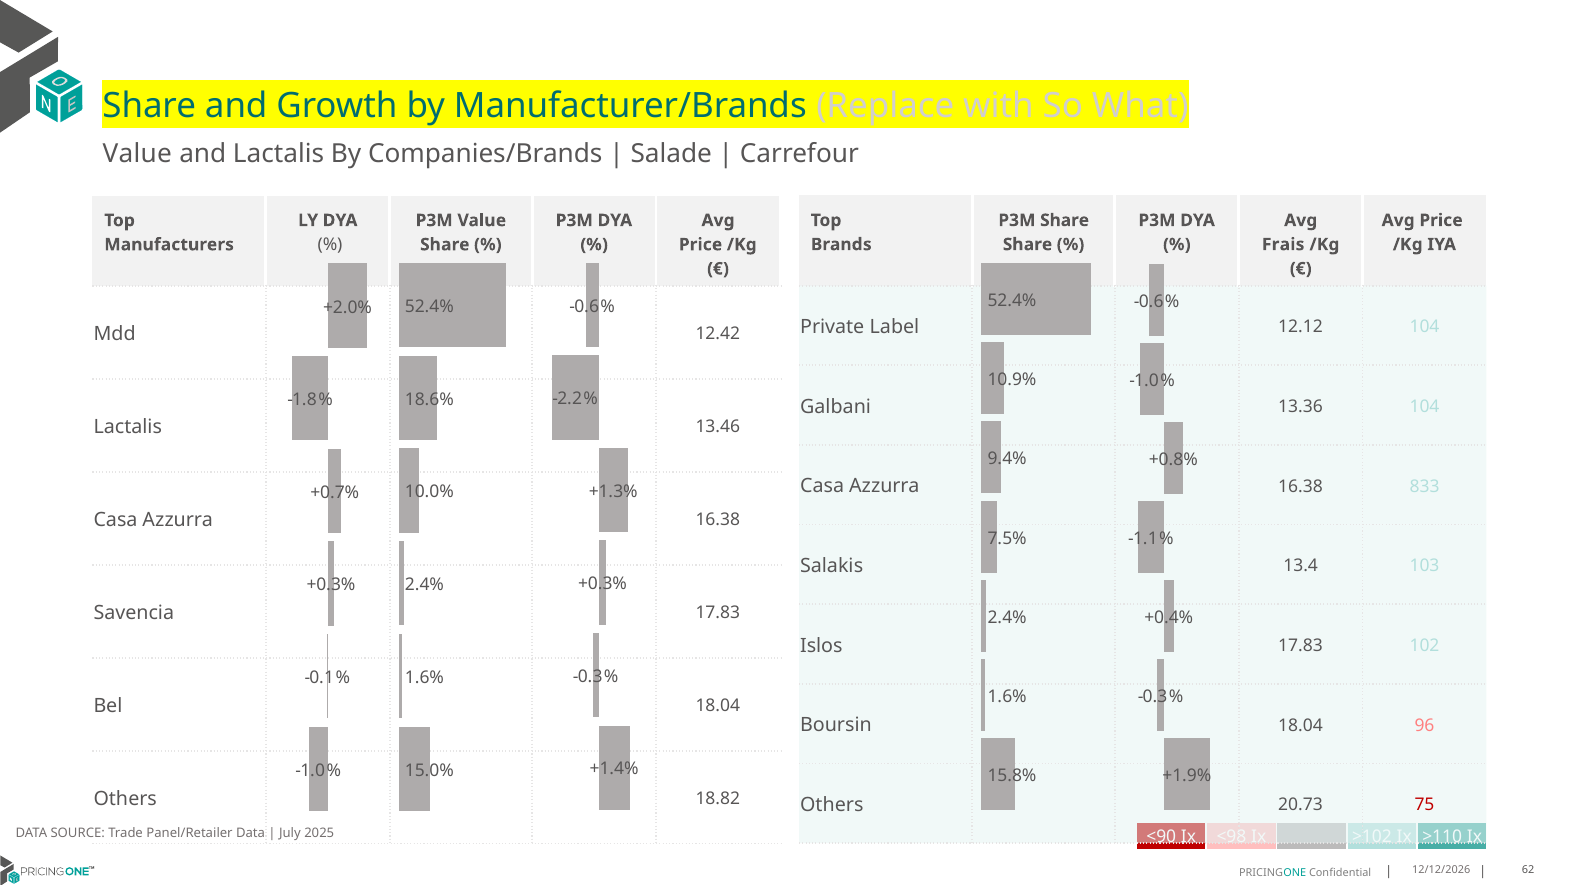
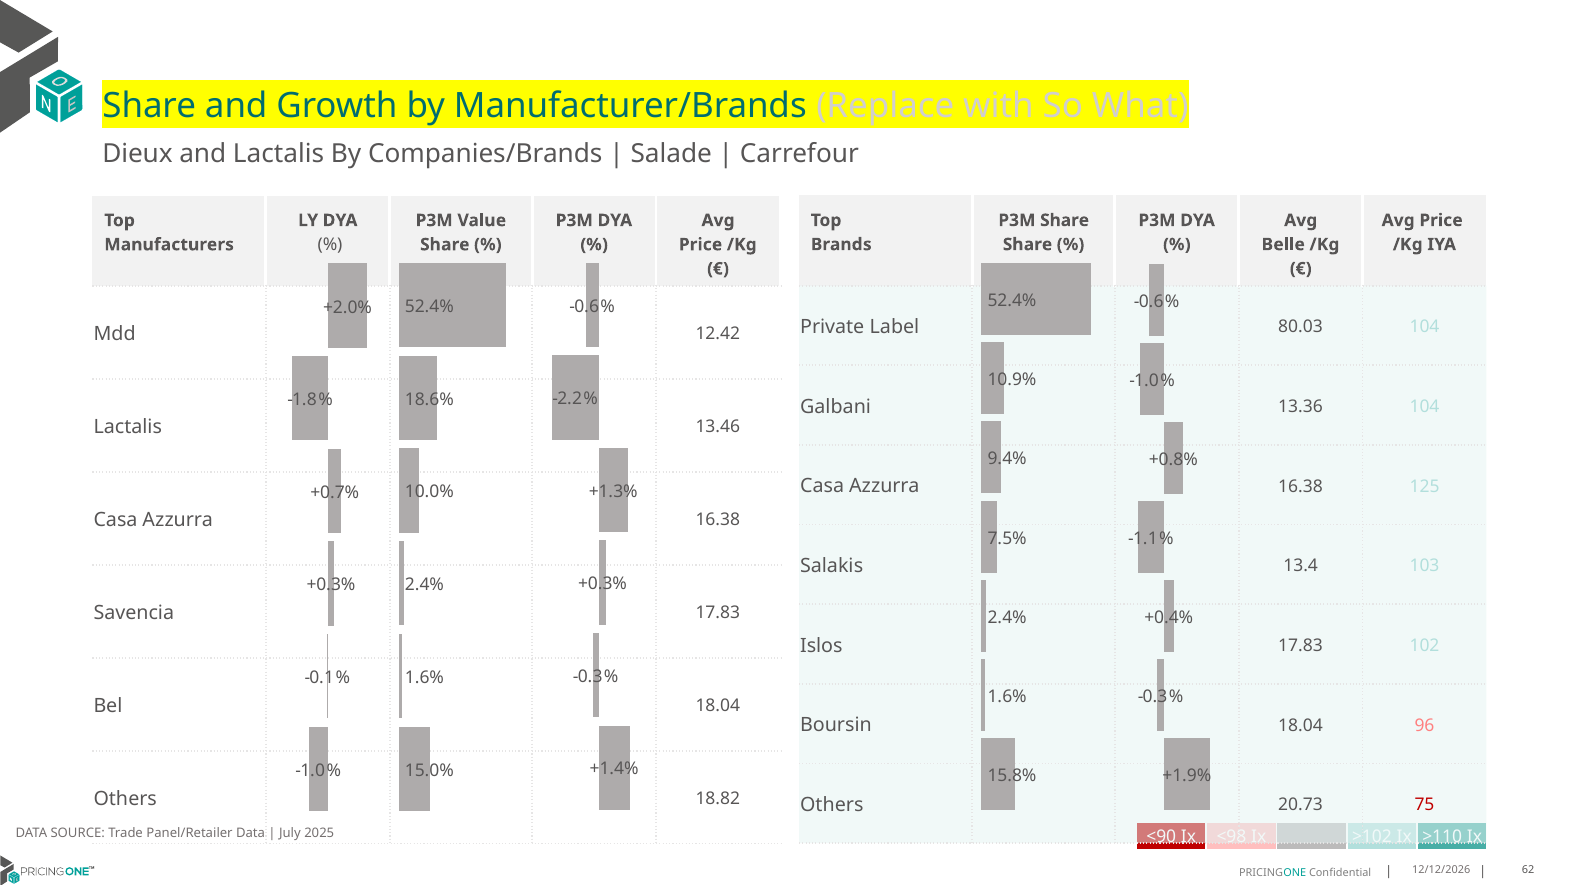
Value at (137, 153): Value -> Dieux
Frais: Frais -> Belle
12.12: 12.12 -> 80.03
833: 833 -> 125
